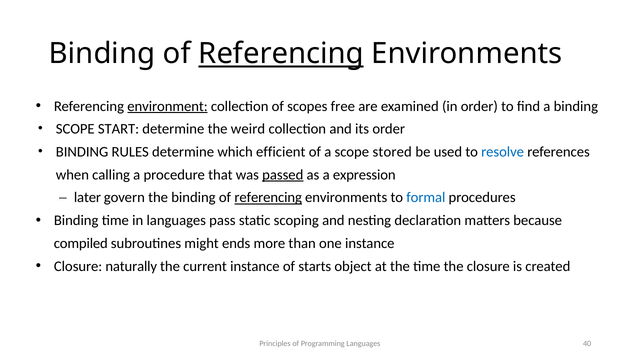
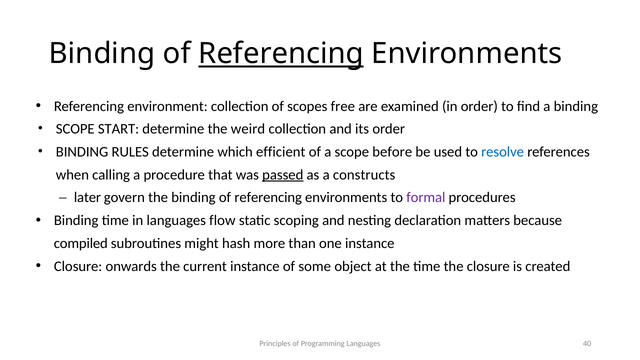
environment underline: present -> none
stored: stored -> before
expression: expression -> constructs
referencing at (268, 198) underline: present -> none
formal colour: blue -> purple
pass: pass -> flow
ends: ends -> hash
naturally: naturally -> onwards
starts: starts -> some
